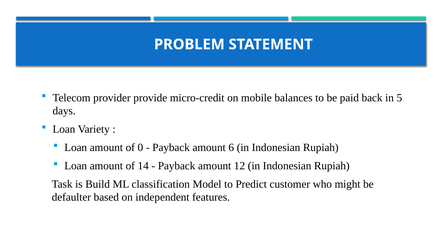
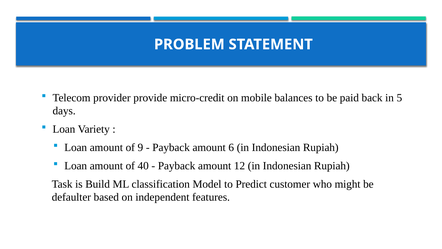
0: 0 -> 9
14: 14 -> 40
